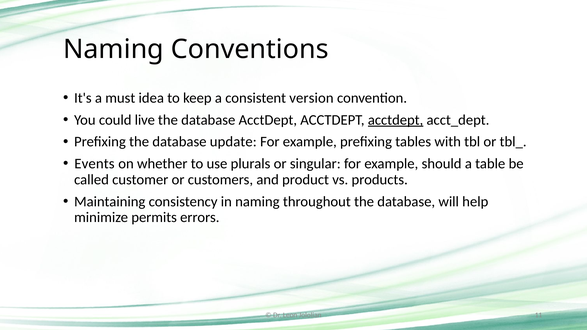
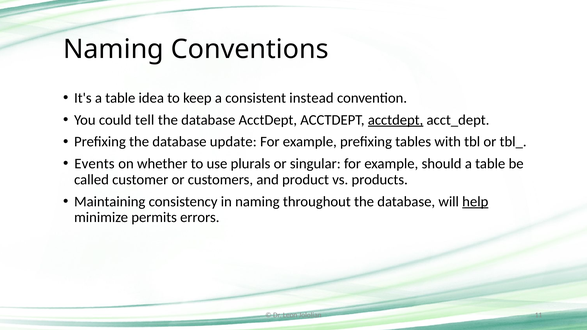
It's a must: must -> table
version: version -> instead
live: live -> tell
help underline: none -> present
